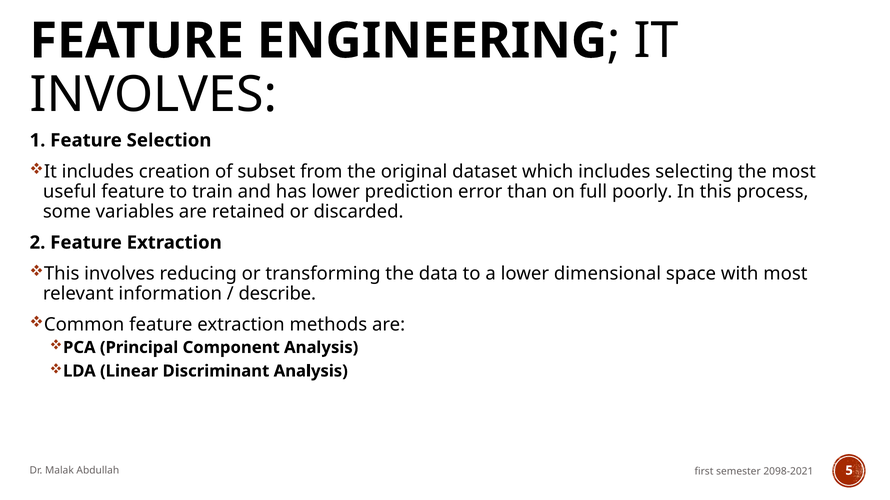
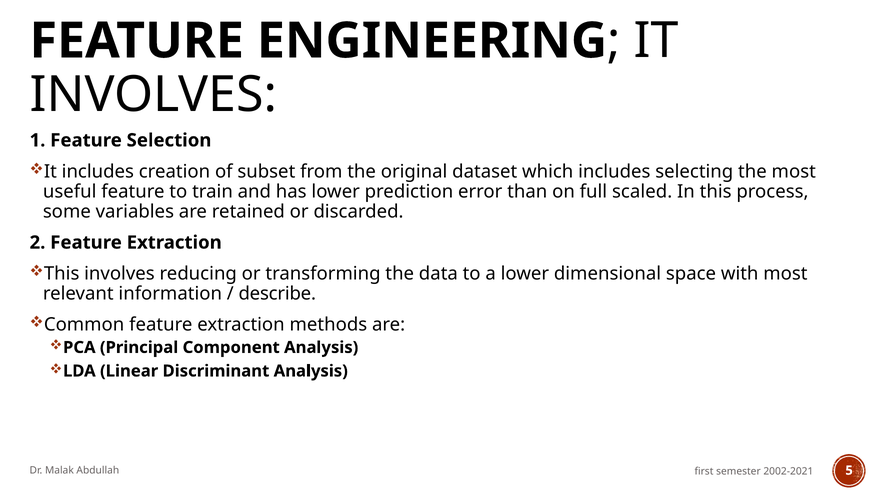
poorly: poorly -> scaled
2098-2021: 2098-2021 -> 2002-2021
